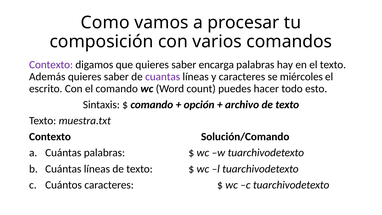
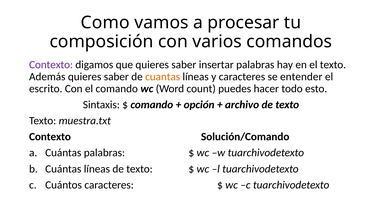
encarga: encarga -> insertar
cuantas colour: purple -> orange
miércoles: miércoles -> entender
